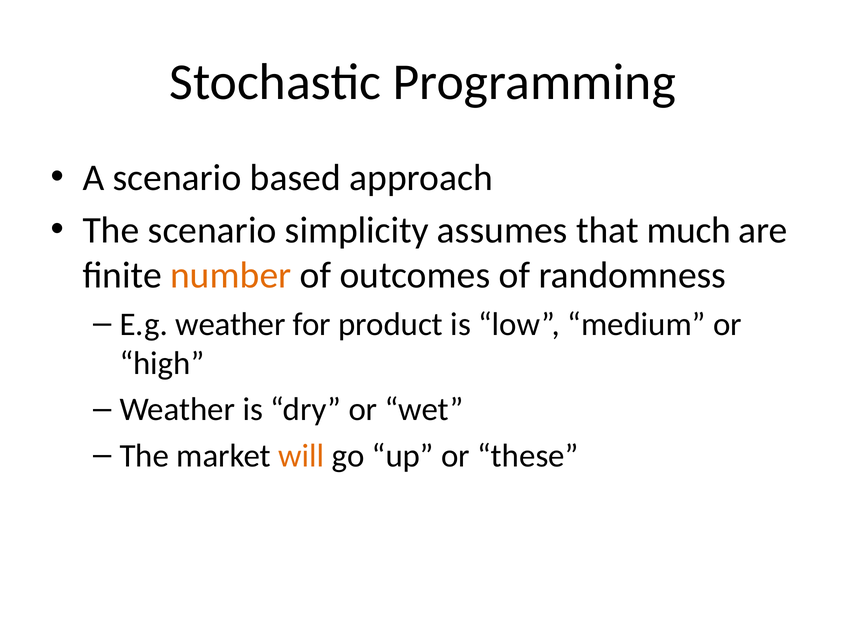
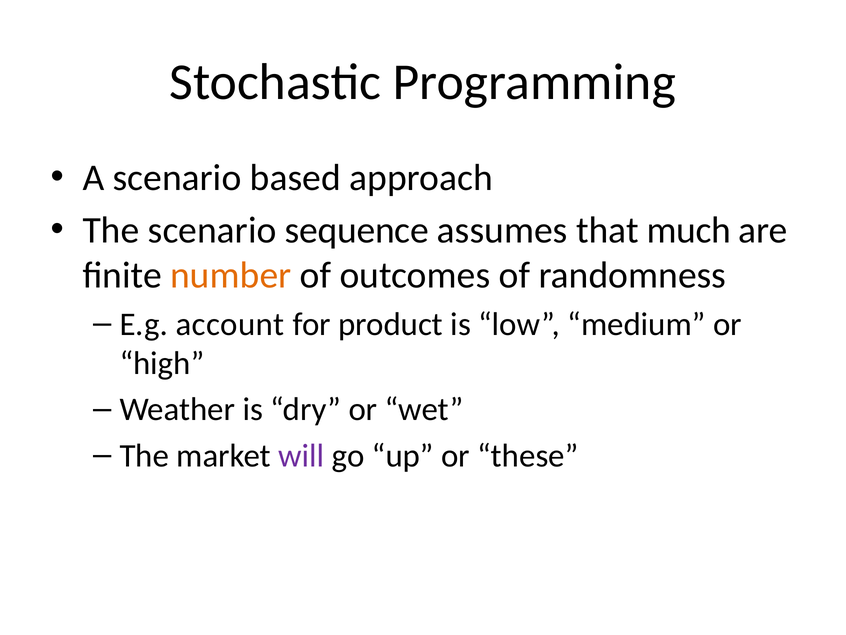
simplicity: simplicity -> sequence
E.g weather: weather -> account
will colour: orange -> purple
